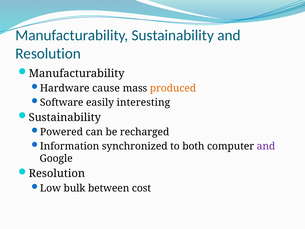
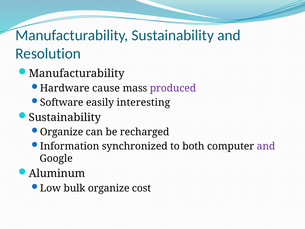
produced colour: orange -> purple
Powered at (61, 132): Powered -> Organize
Resolution at (57, 173): Resolution -> Aluminum
bulk between: between -> organize
